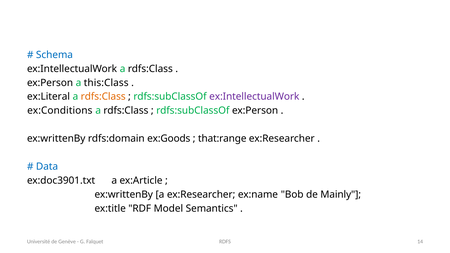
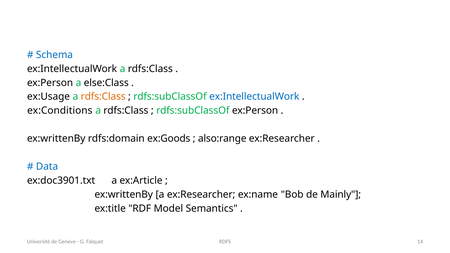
this:Class: this:Class -> else:Class
ex:Literal: ex:Literal -> ex:Usage
ex:IntellectualWork at (254, 97) colour: purple -> blue
that:range: that:range -> also:range
